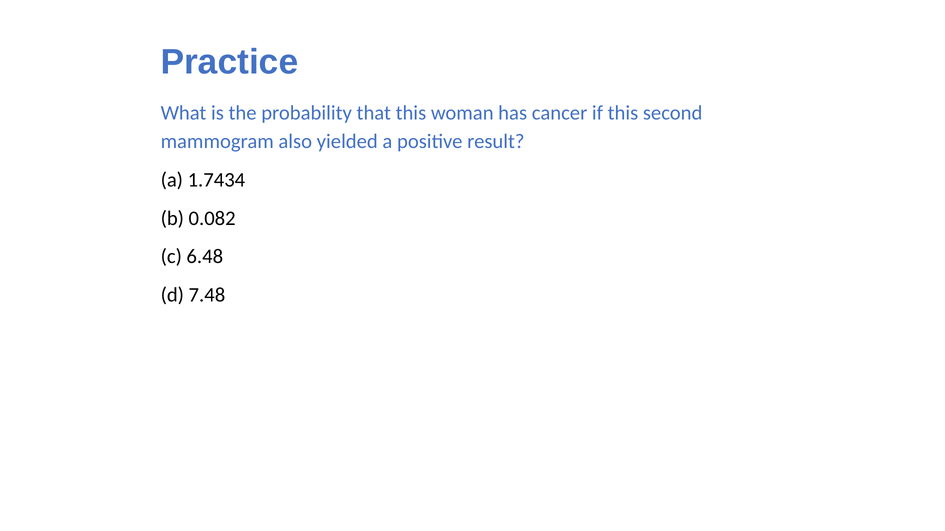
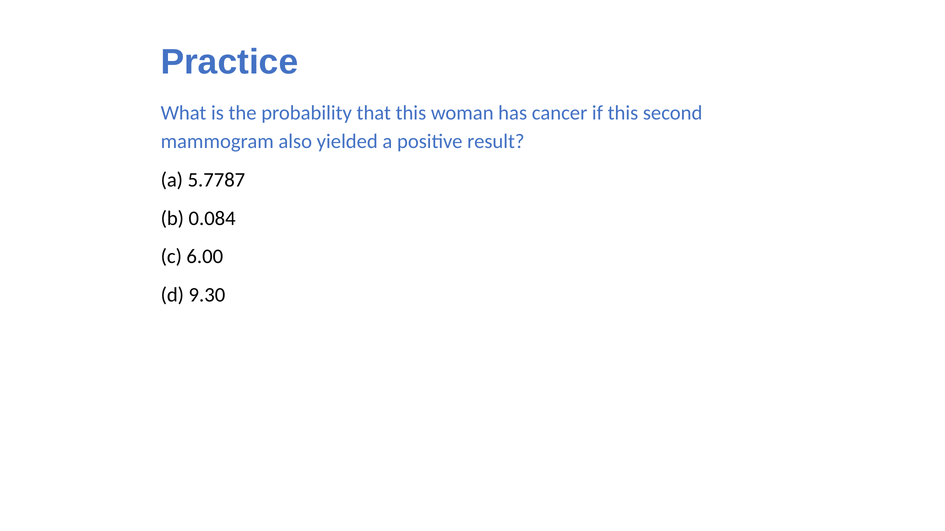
1.7434: 1.7434 -> 5.7787
0.082: 0.082 -> 0.084
6.48: 6.48 -> 6.00
7.48: 7.48 -> 9.30
